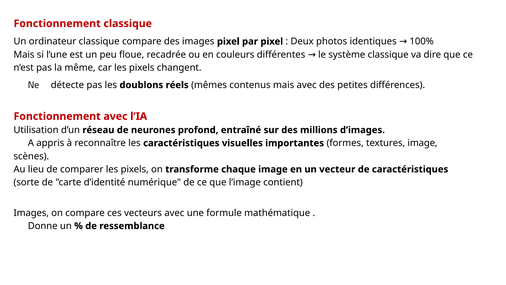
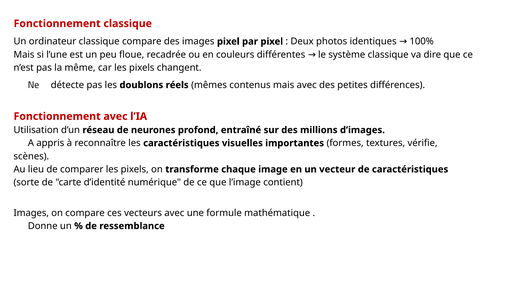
textures image: image -> vérifie
